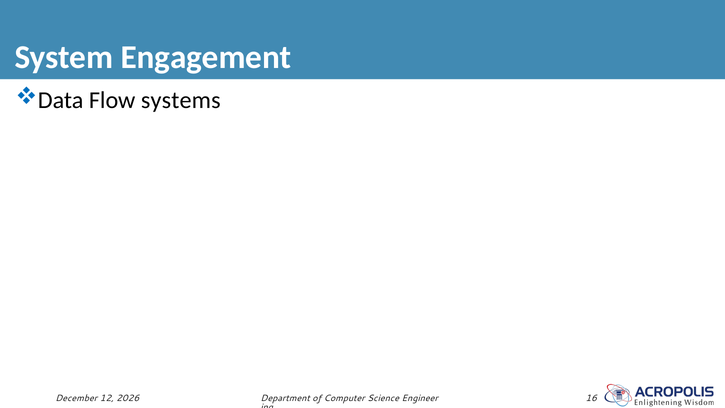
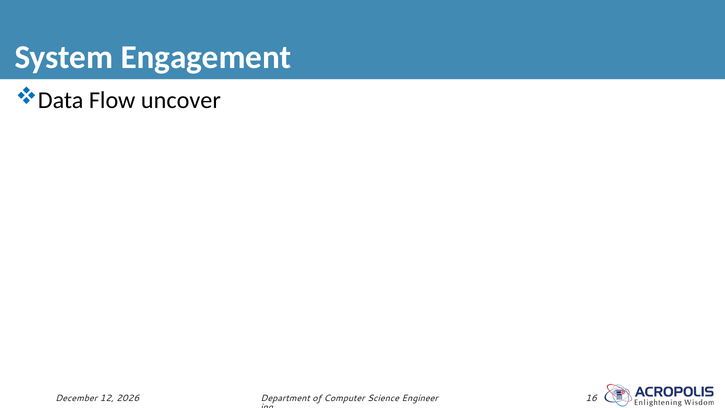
systems: systems -> uncover
